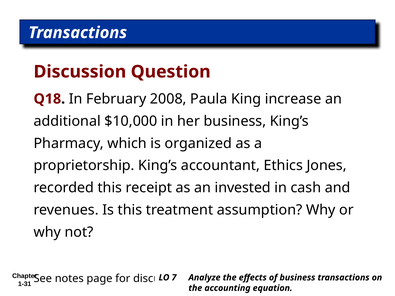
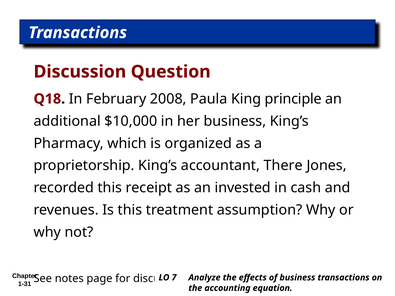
increase: increase -> principle
Ethics: Ethics -> There
